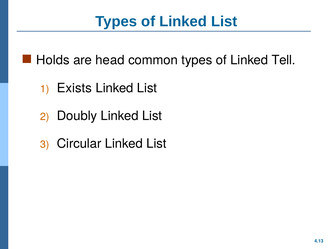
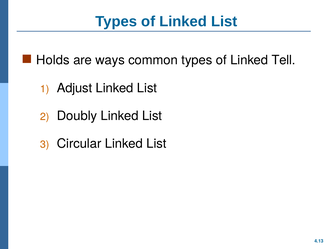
head: head -> ways
Exists: Exists -> Adjust
